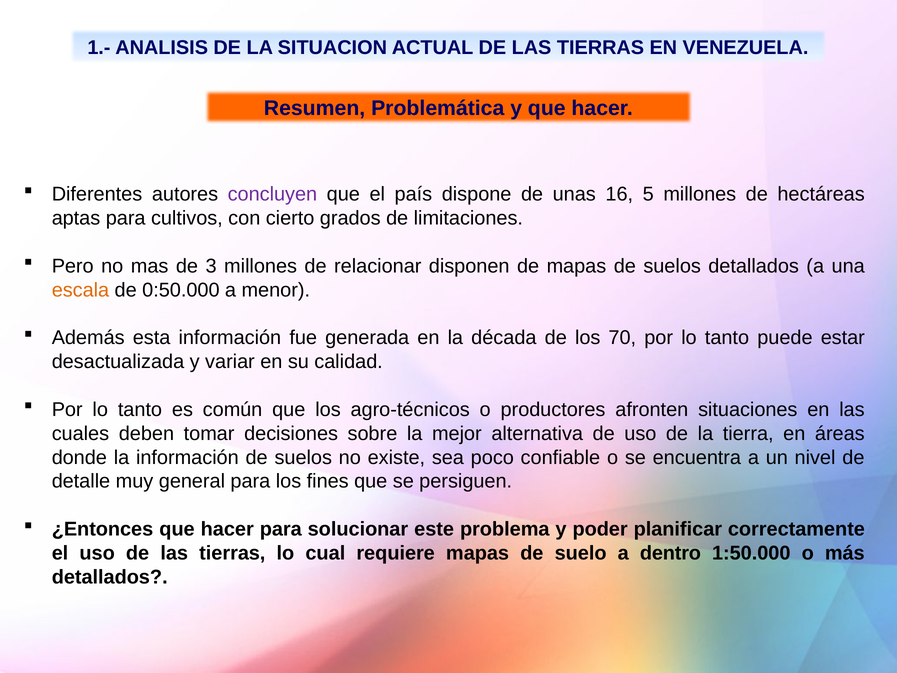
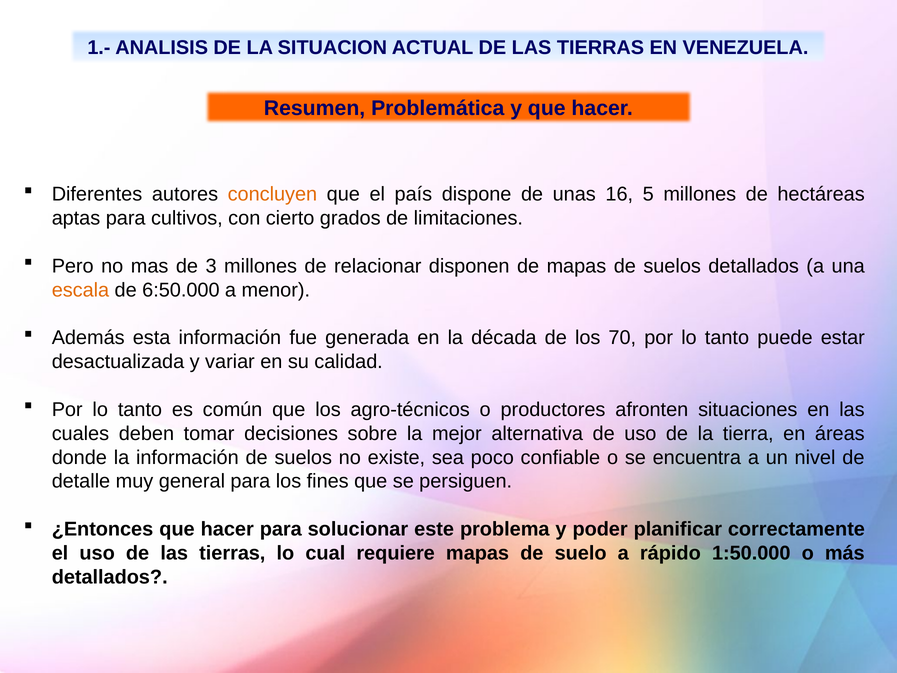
concluyen colour: purple -> orange
0:50.000: 0:50.000 -> 6:50.000
dentro: dentro -> rápido
